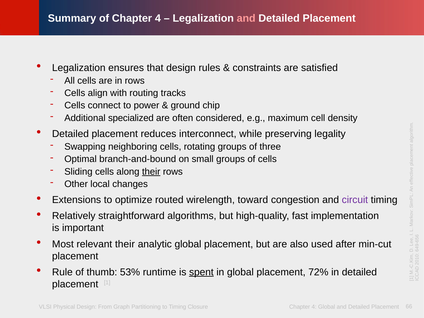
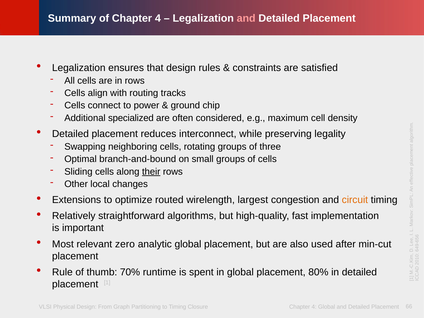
toward: toward -> largest
circuit colour: purple -> orange
relevant their: their -> zero
53%: 53% -> 70%
spent underline: present -> none
72%: 72% -> 80%
